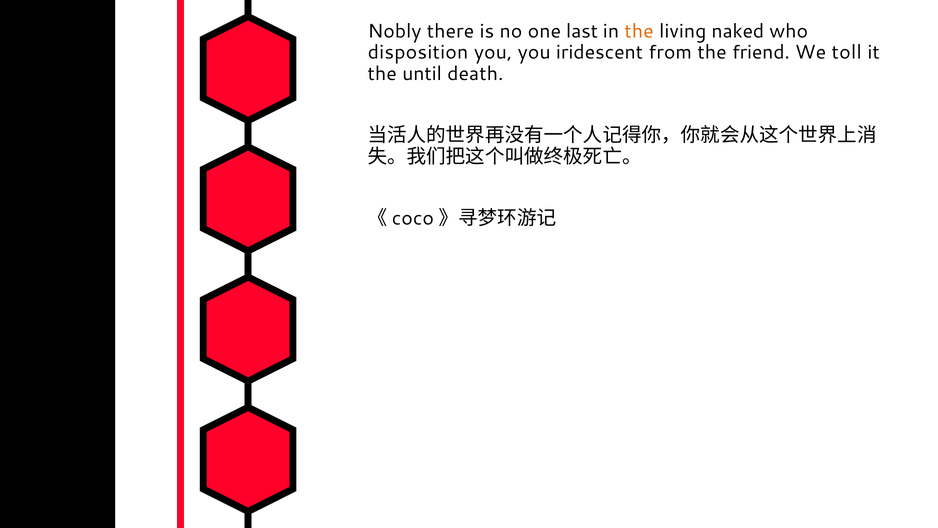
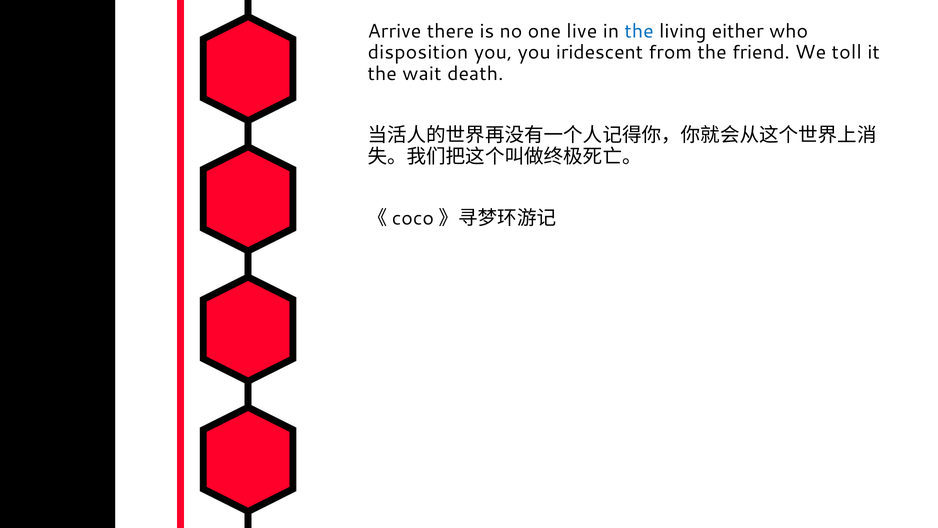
Nobly: Nobly -> Arrive
last: last -> live
the at (639, 31) colour: orange -> blue
naked: naked -> either
until: until -> wait
